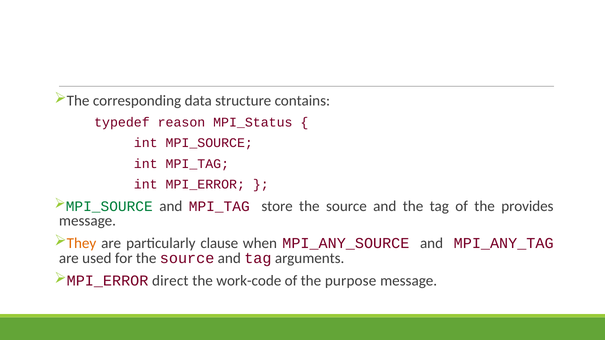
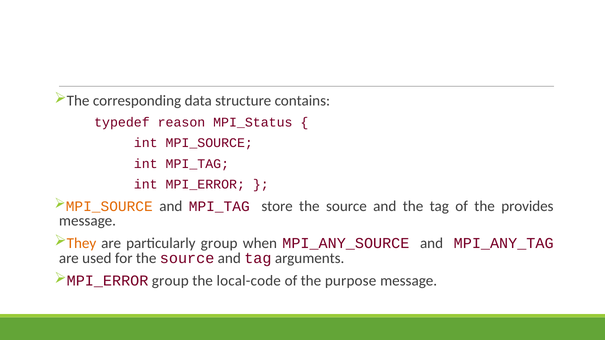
MPI_SOURCE at (109, 207) colour: green -> orange
particularly clause: clause -> group
MPI_ERROR direct: direct -> group
work-code: work-code -> local-code
